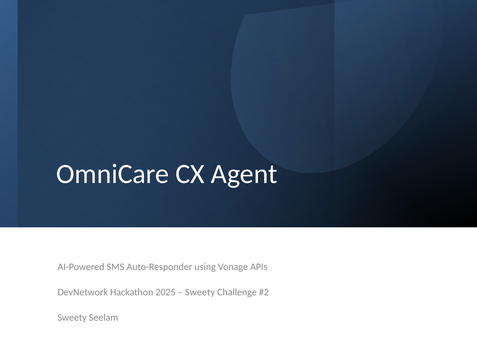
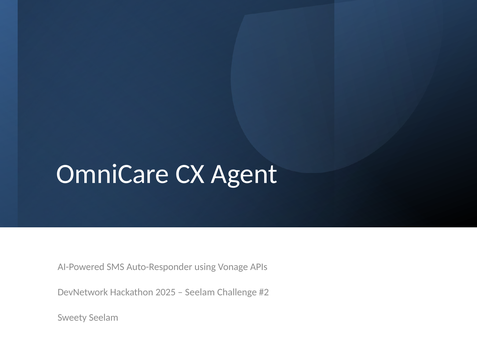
Sweety at (200, 292): Sweety -> Seelam
